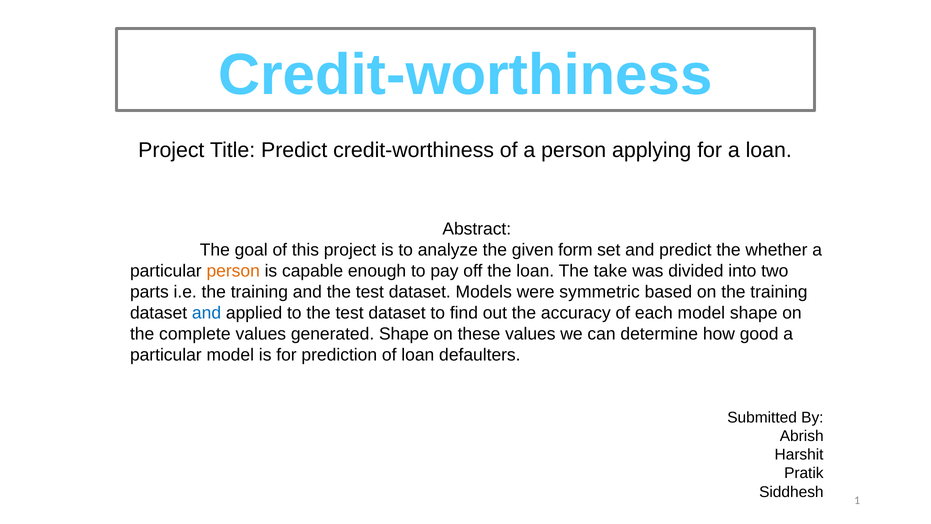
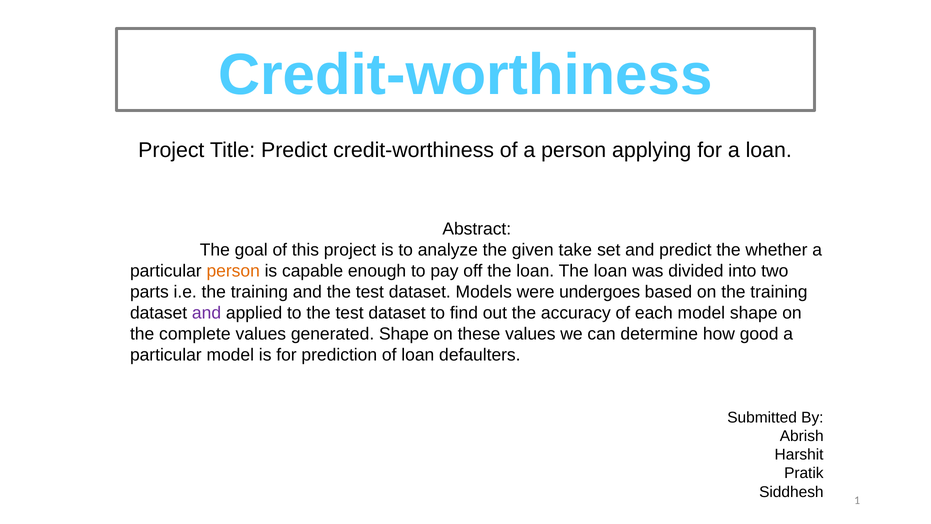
form: form -> take
loan The take: take -> loan
symmetric: symmetric -> undergoes
and at (207, 313) colour: blue -> purple
